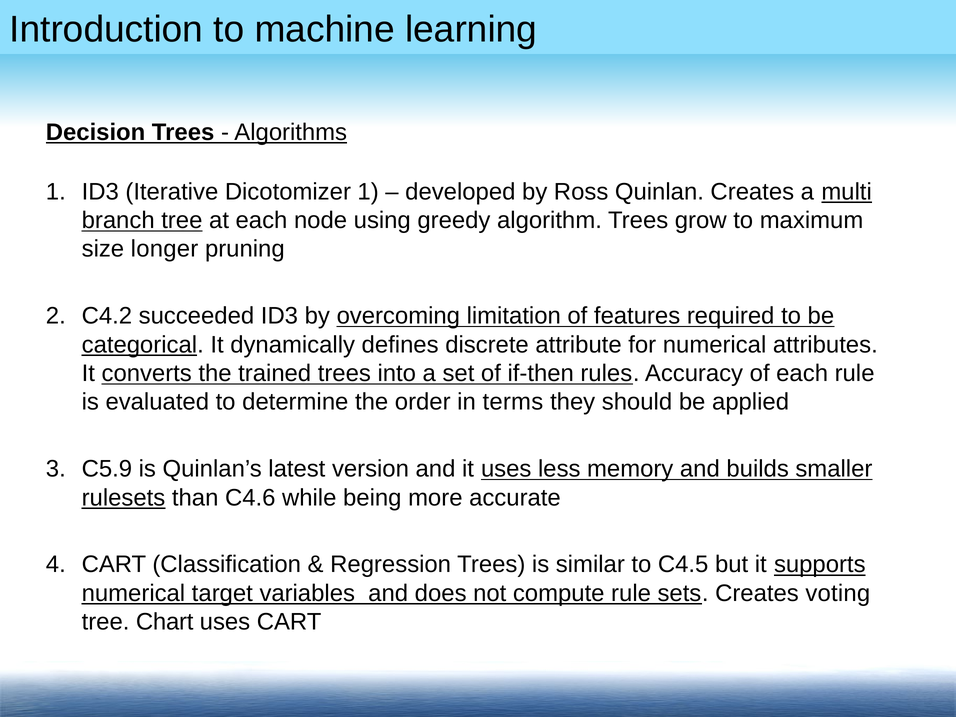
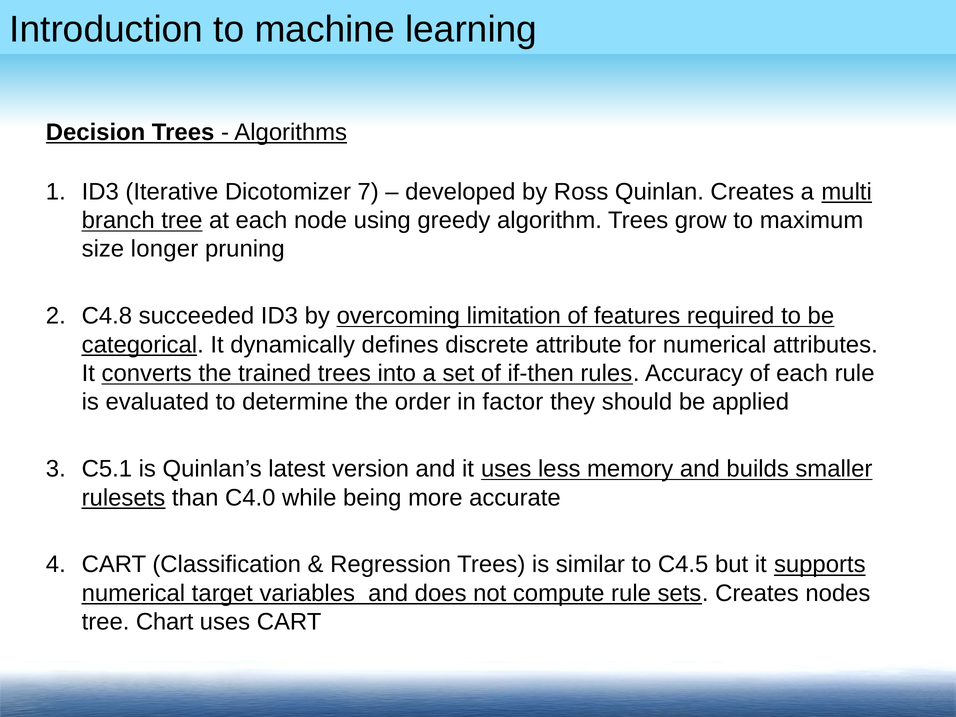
Dicotomizer 1: 1 -> 7
C4.2: C4.2 -> C4.8
terms: terms -> factor
C5.9: C5.9 -> C5.1
C4.6: C4.6 -> C4.0
voting: voting -> nodes
